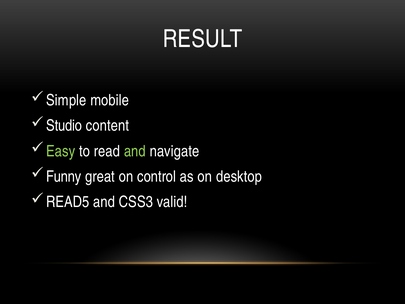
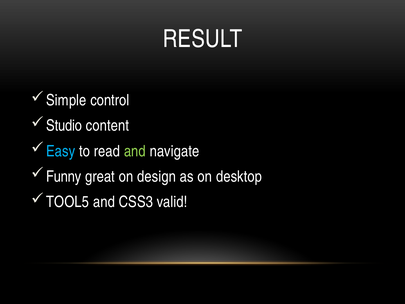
mobile: mobile -> control
Easy colour: light green -> light blue
control: control -> design
READ5: READ5 -> TOOL5
